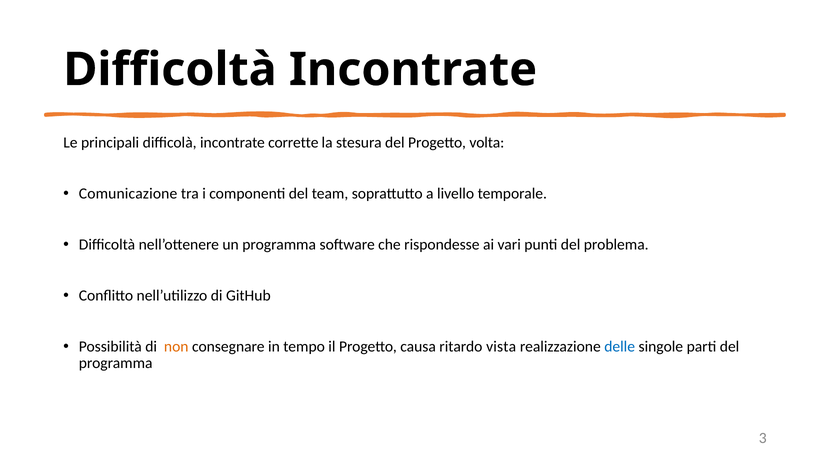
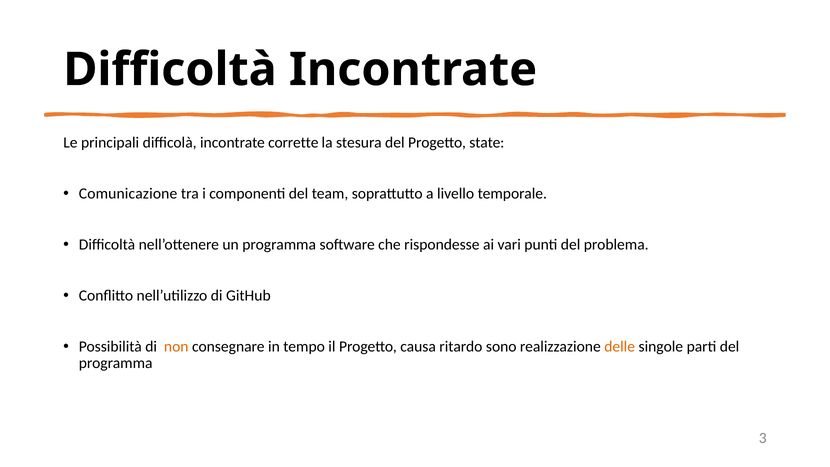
volta: volta -> state
vista: vista -> sono
delle colour: blue -> orange
